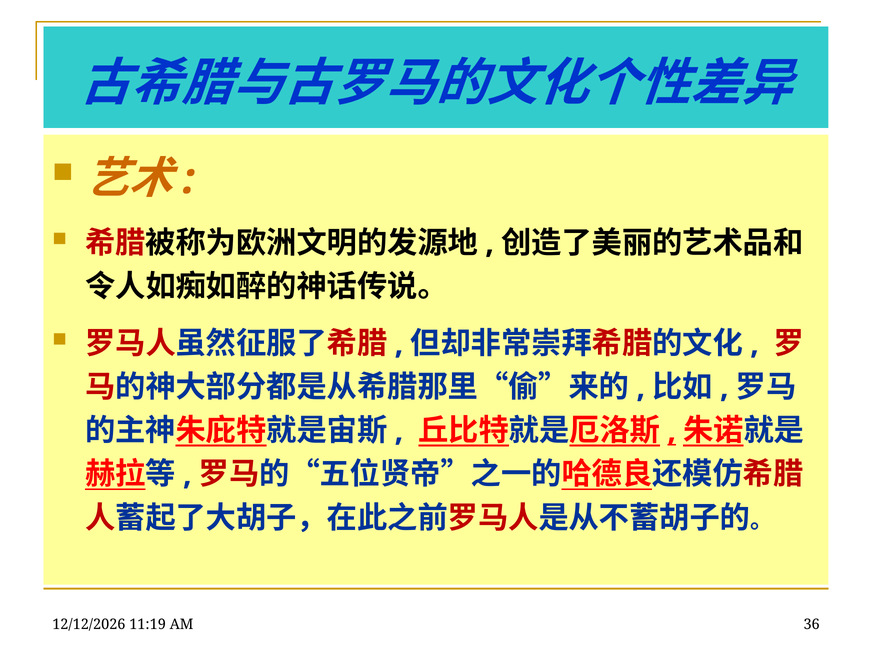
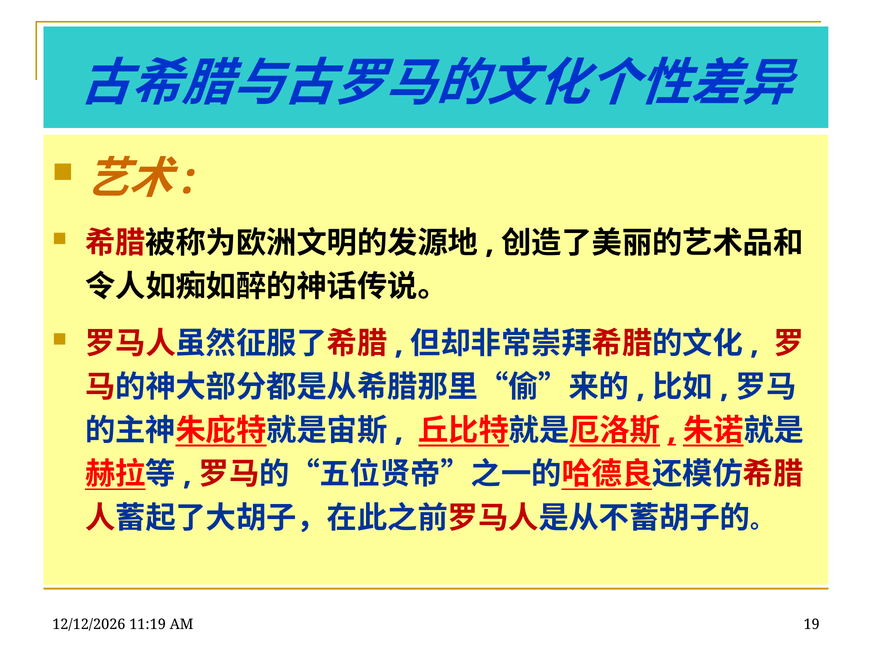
36: 36 -> 19
